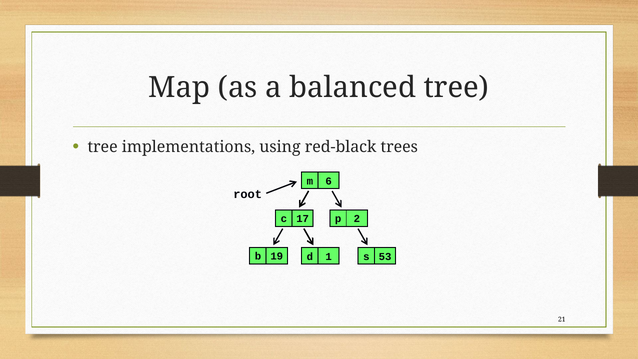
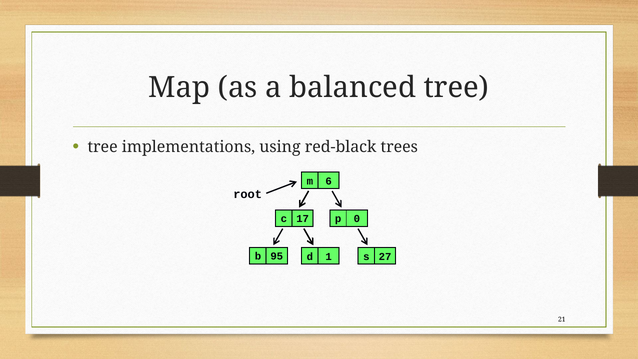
2: 2 -> 0
19: 19 -> 95
53: 53 -> 27
